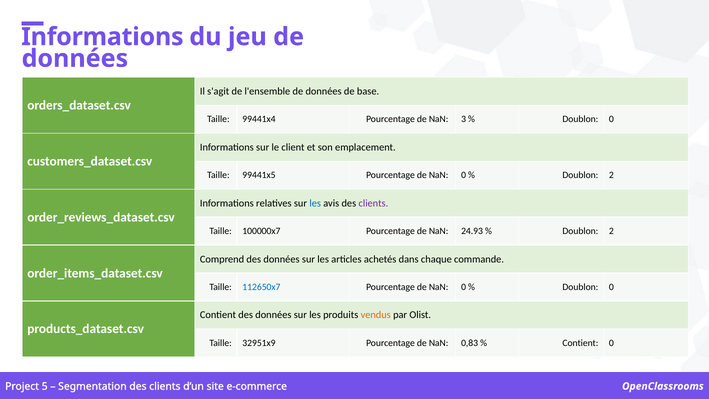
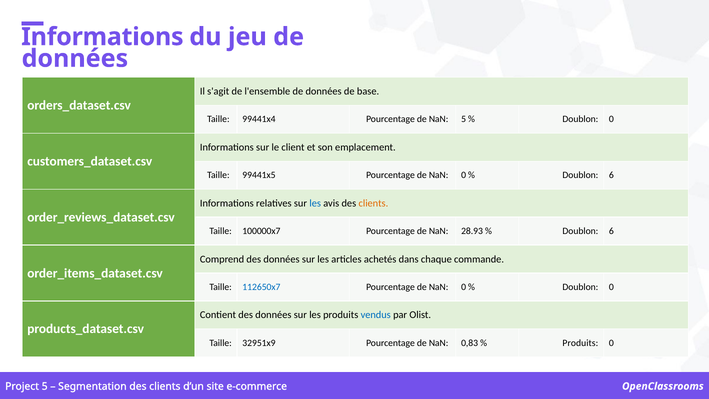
NaN 3: 3 -> 5
2 at (611, 175): 2 -> 6
clients at (373, 203) colour: purple -> orange
24.93: 24.93 -> 28.93
2 at (611, 231): 2 -> 6
vendus colour: orange -> blue
Contient at (580, 343): Contient -> Produits
